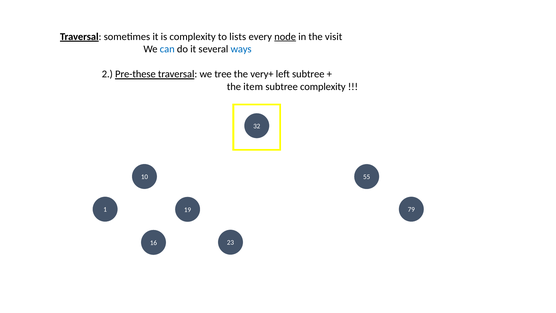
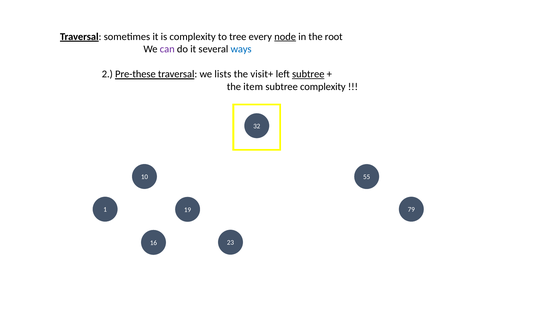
lists: lists -> tree
visit: visit -> root
can colour: blue -> purple
tree: tree -> lists
very+: very+ -> visit+
subtree at (308, 74) underline: none -> present
